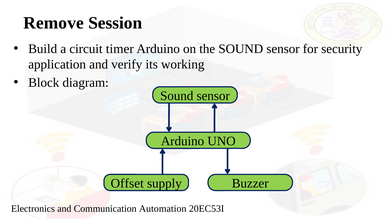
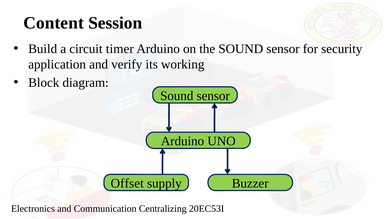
Remove: Remove -> Content
Automation: Automation -> Centralizing
